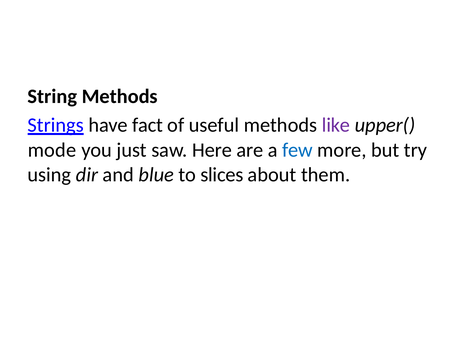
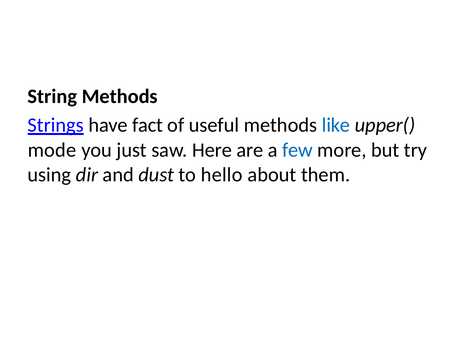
like colour: purple -> blue
blue: blue -> dust
slices: slices -> hello
